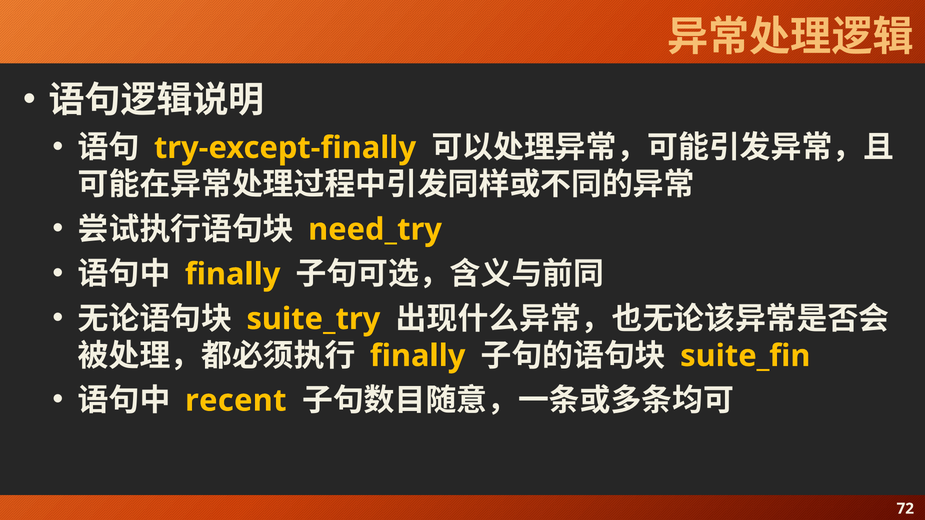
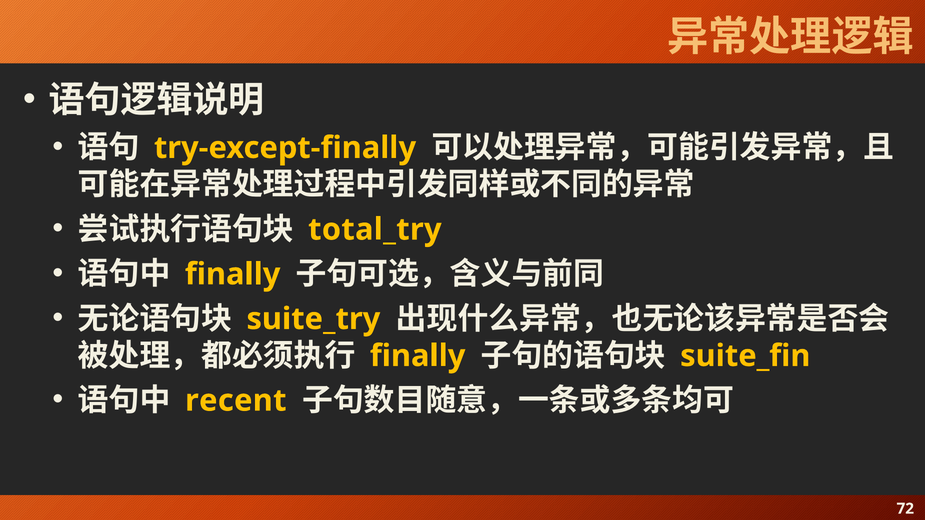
need_try: need_try -> total_try
